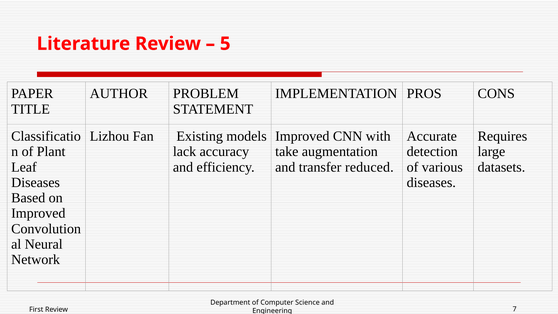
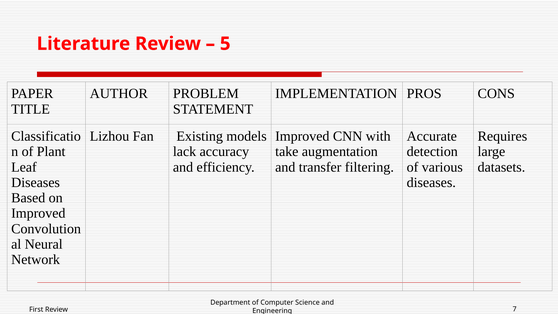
reduced: reduced -> filtering
